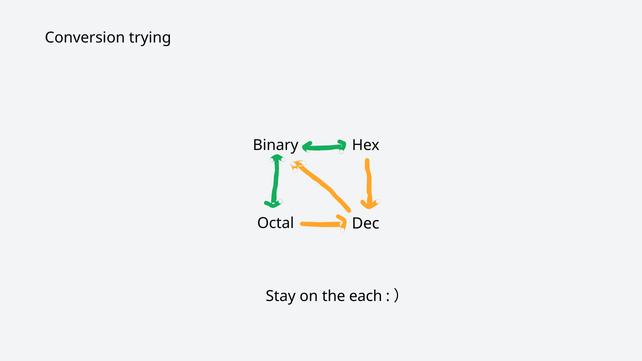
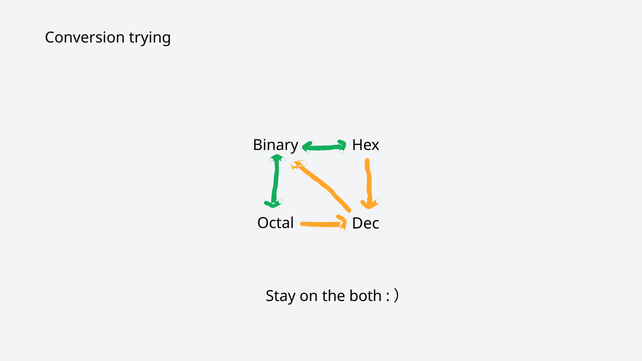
each: each -> both
